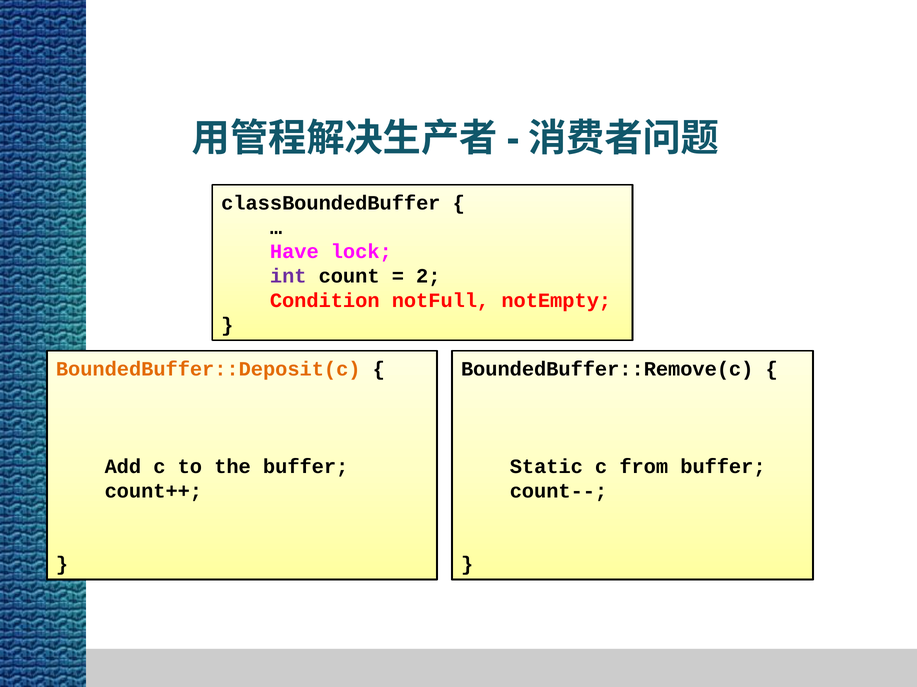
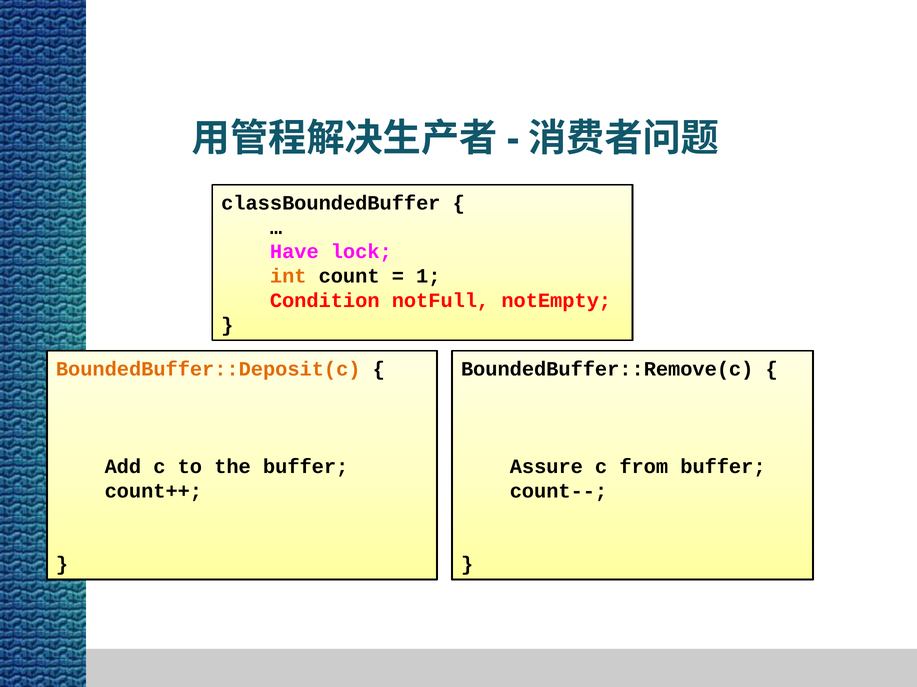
int colour: purple -> orange
2: 2 -> 1
Static: Static -> Assure
